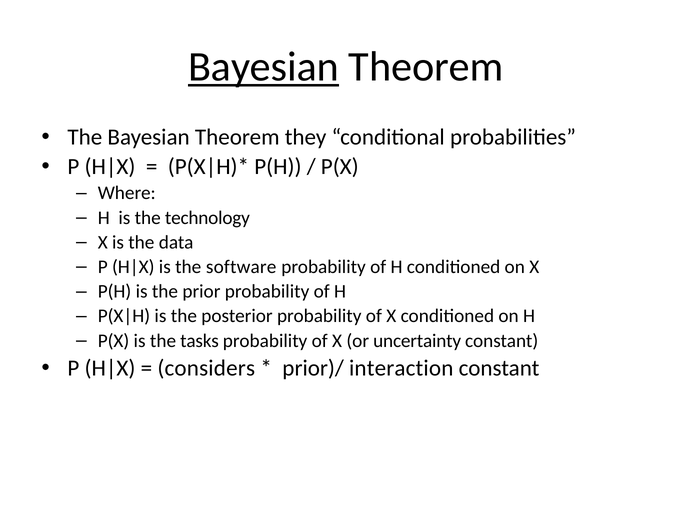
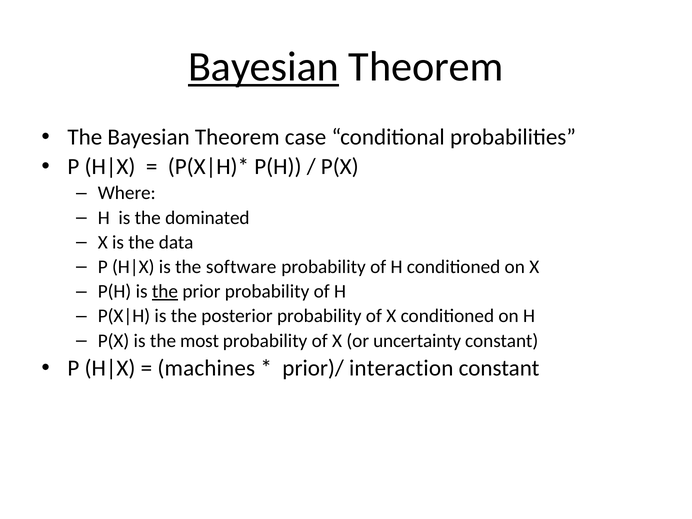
they: they -> case
technology: technology -> dominated
the at (165, 291) underline: none -> present
tasks: tasks -> most
considers: considers -> machines
